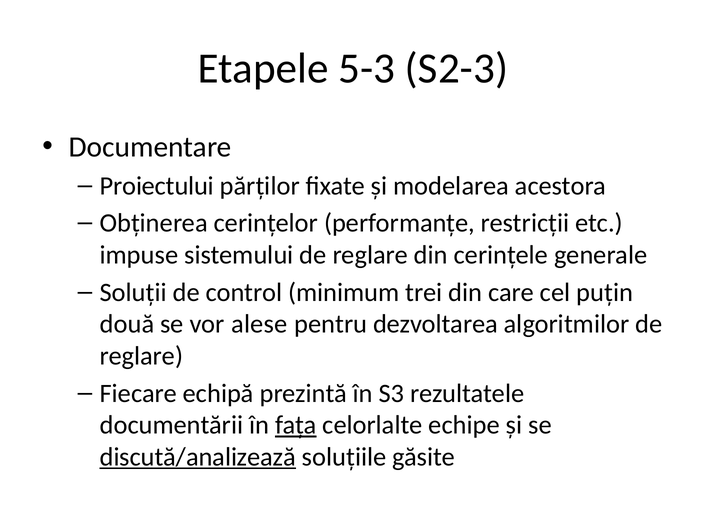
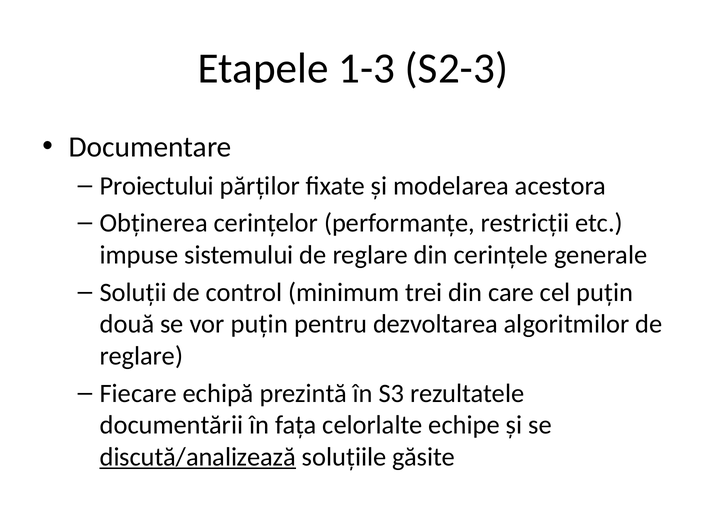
5-3: 5-3 -> 1-3
vor alese: alese -> puțin
fața underline: present -> none
